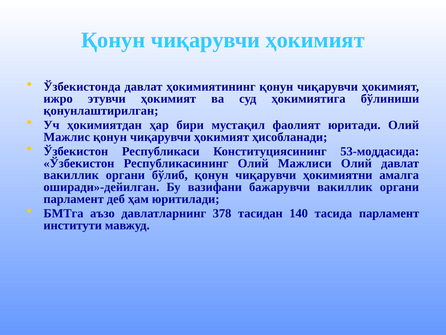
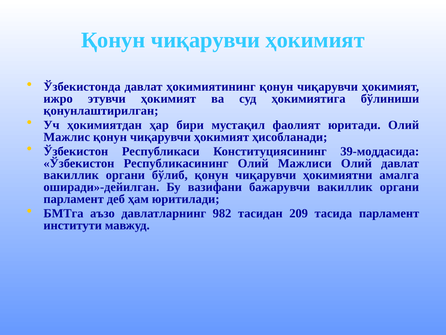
53-моддасида: 53-моддасида -> 39-моддасида
378: 378 -> 982
140: 140 -> 209
